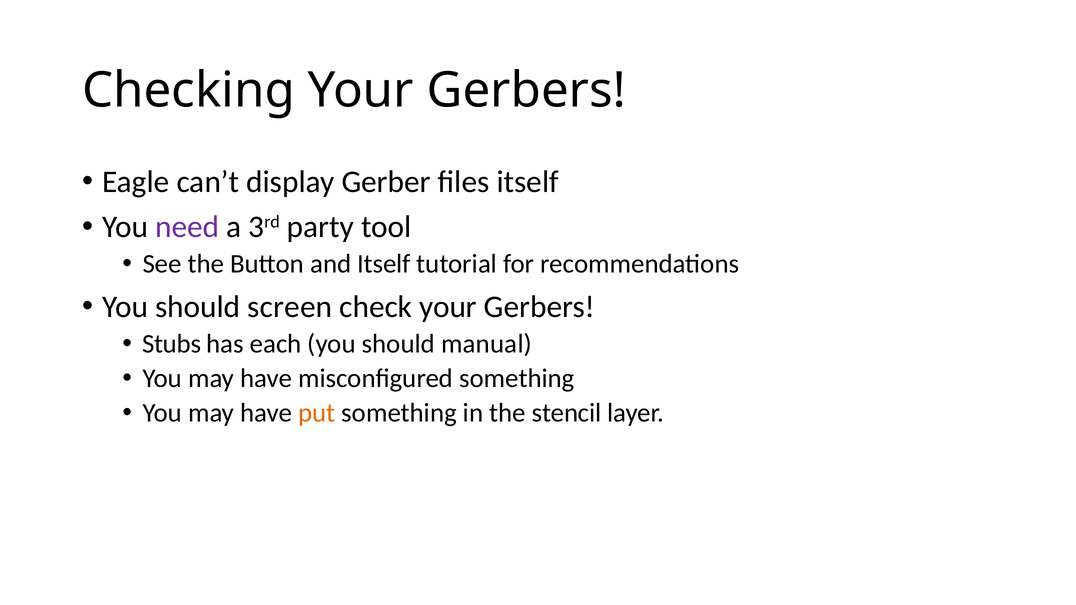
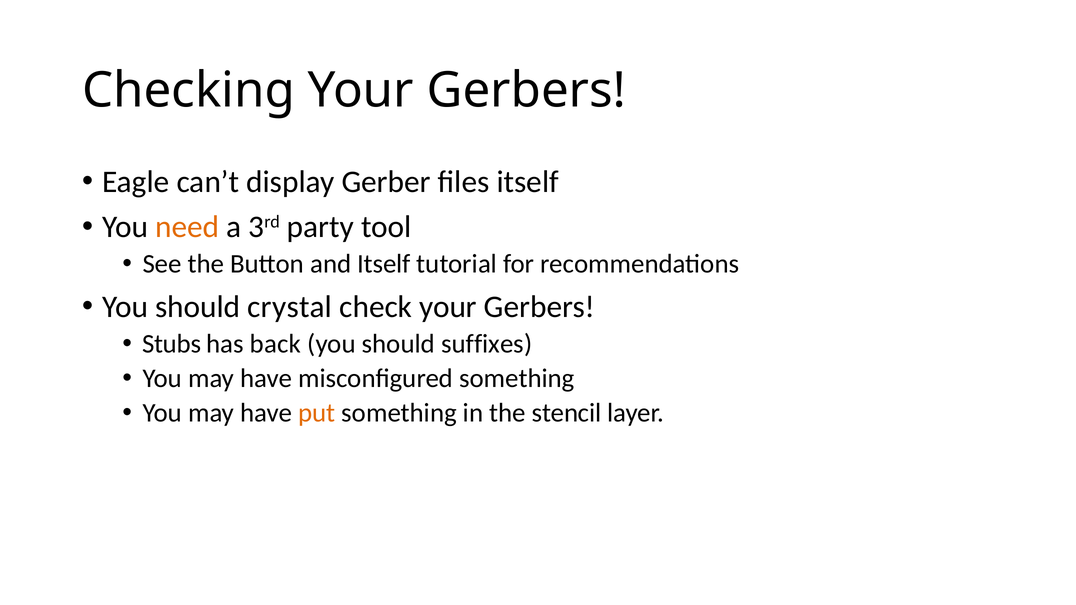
need colour: purple -> orange
screen: screen -> crystal
each: each -> back
manual: manual -> suffixes
